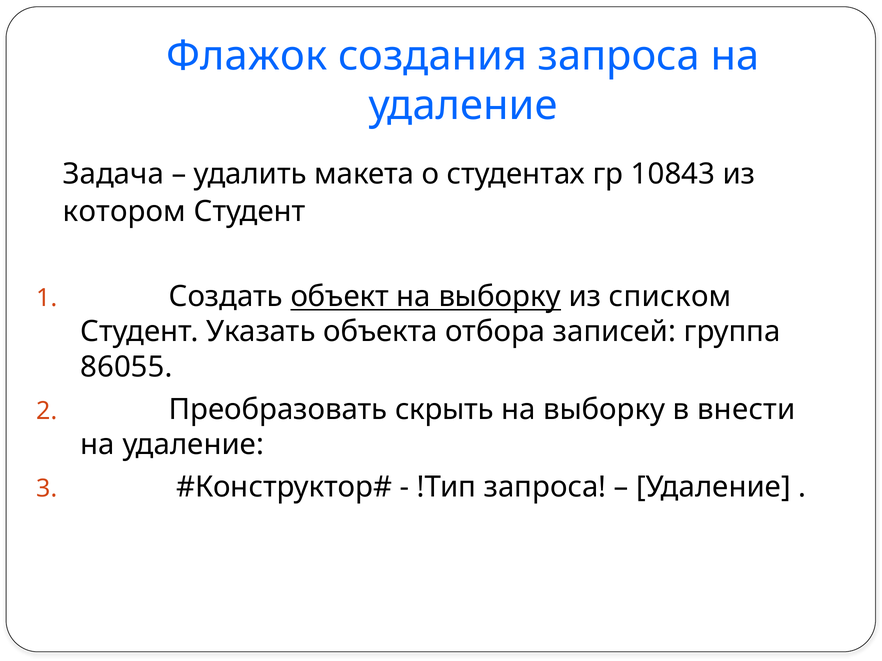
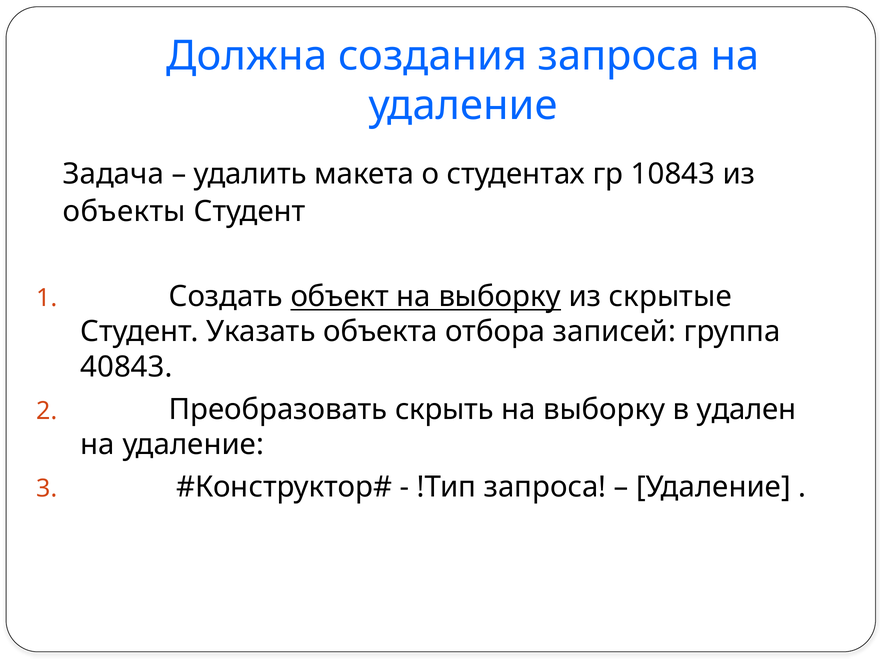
Флажок: Флажок -> Должна
котором: котором -> объекты
списком: списком -> скрытые
86055: 86055 -> 40843
внести: внести -> удален
